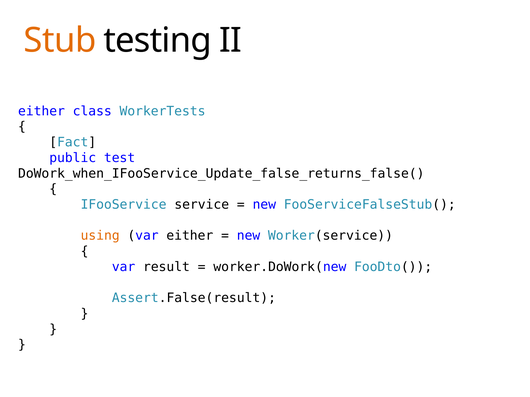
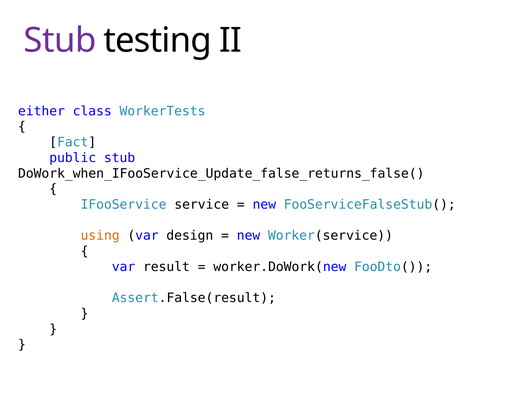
Stub at (60, 40) colour: orange -> purple
public test: test -> stub
var either: either -> design
